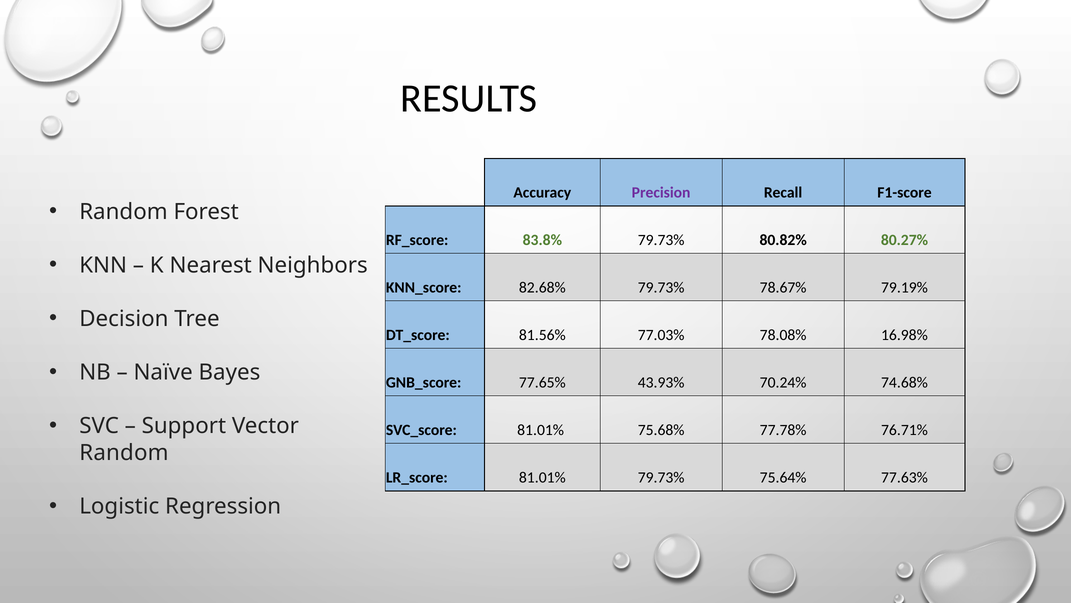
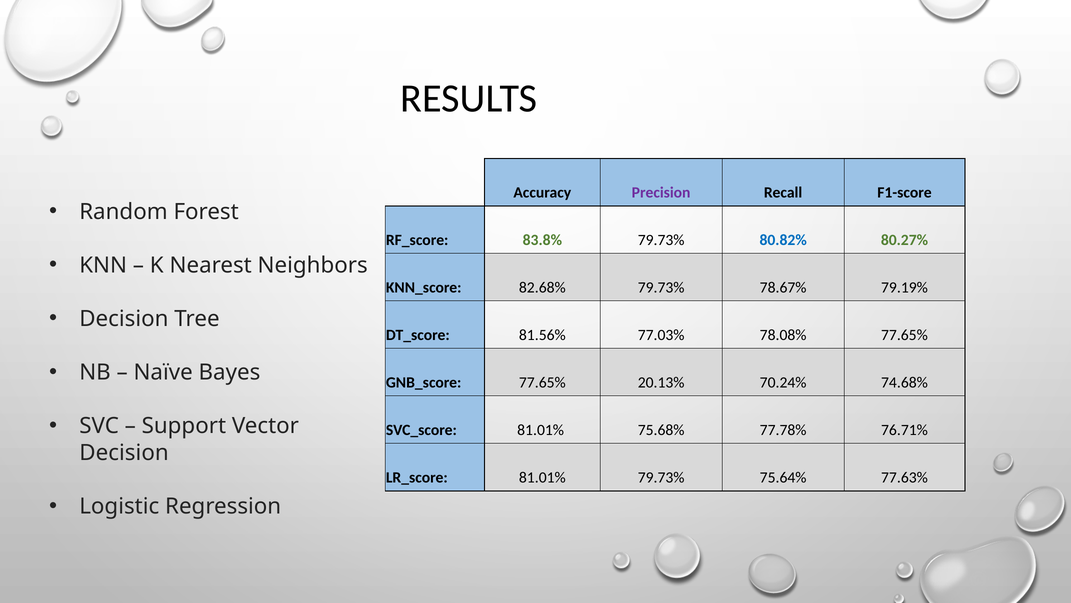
80.82% colour: black -> blue
78.08% 16.98%: 16.98% -> 77.65%
43.93%: 43.93% -> 20.13%
Random at (124, 453): Random -> Decision
